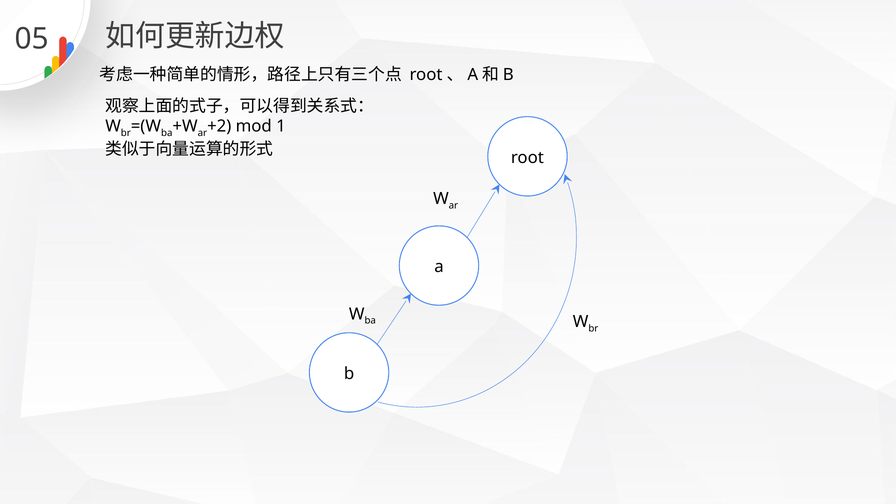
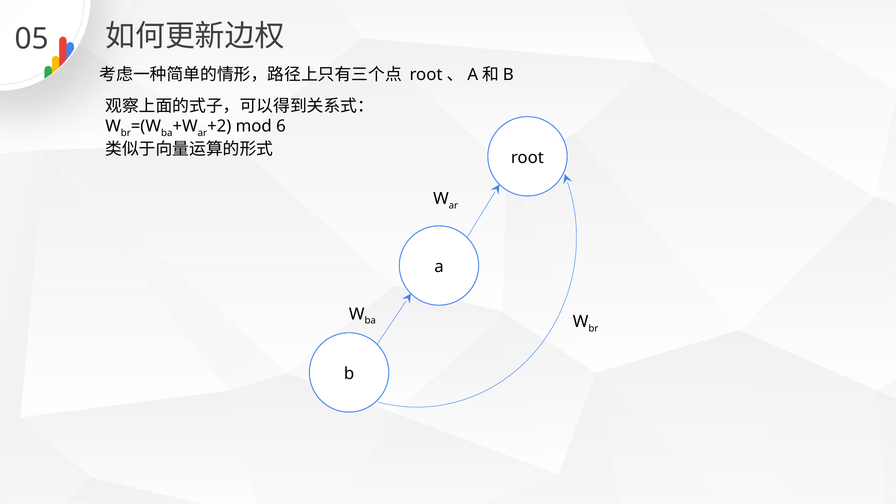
1: 1 -> 6
